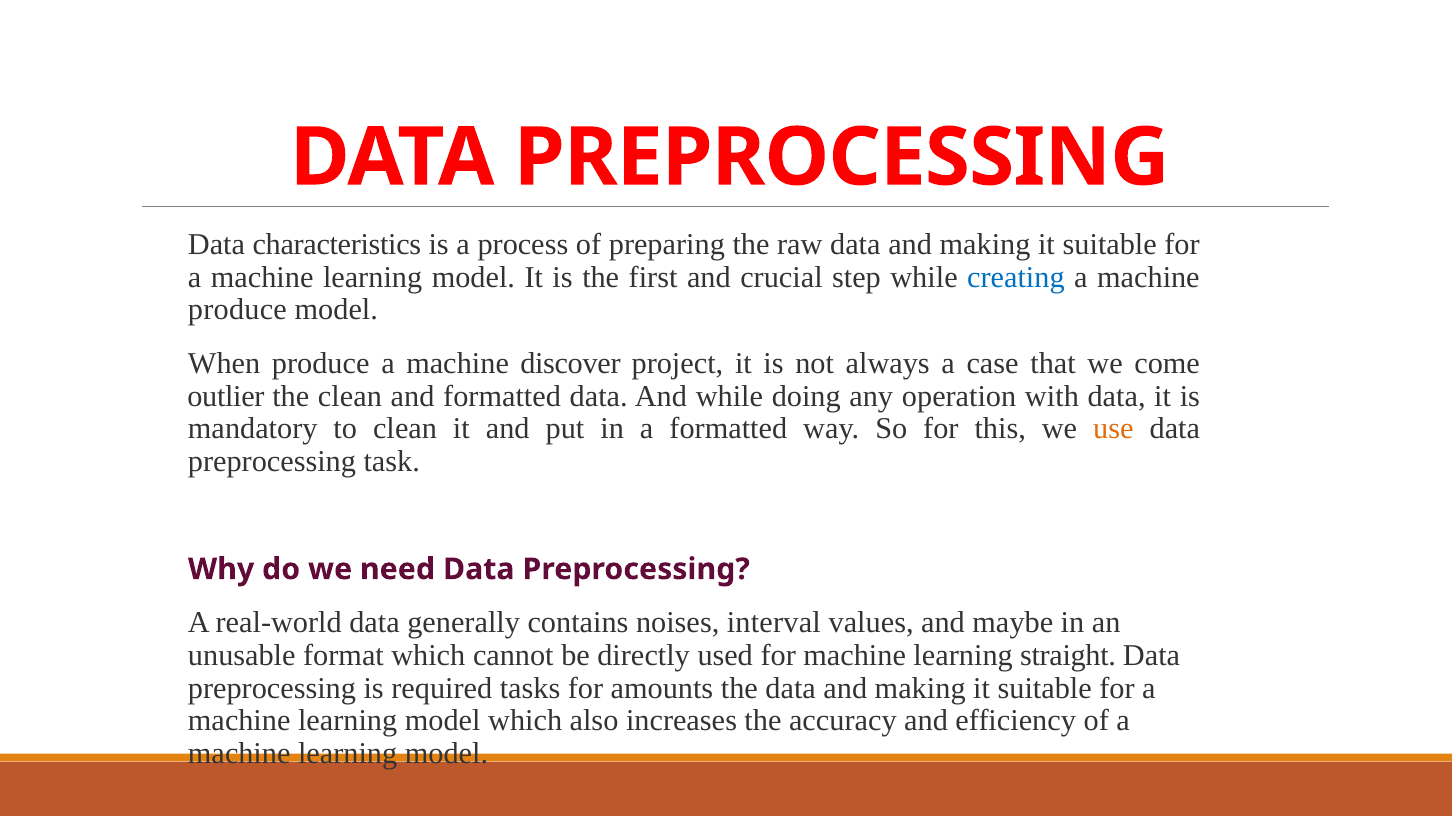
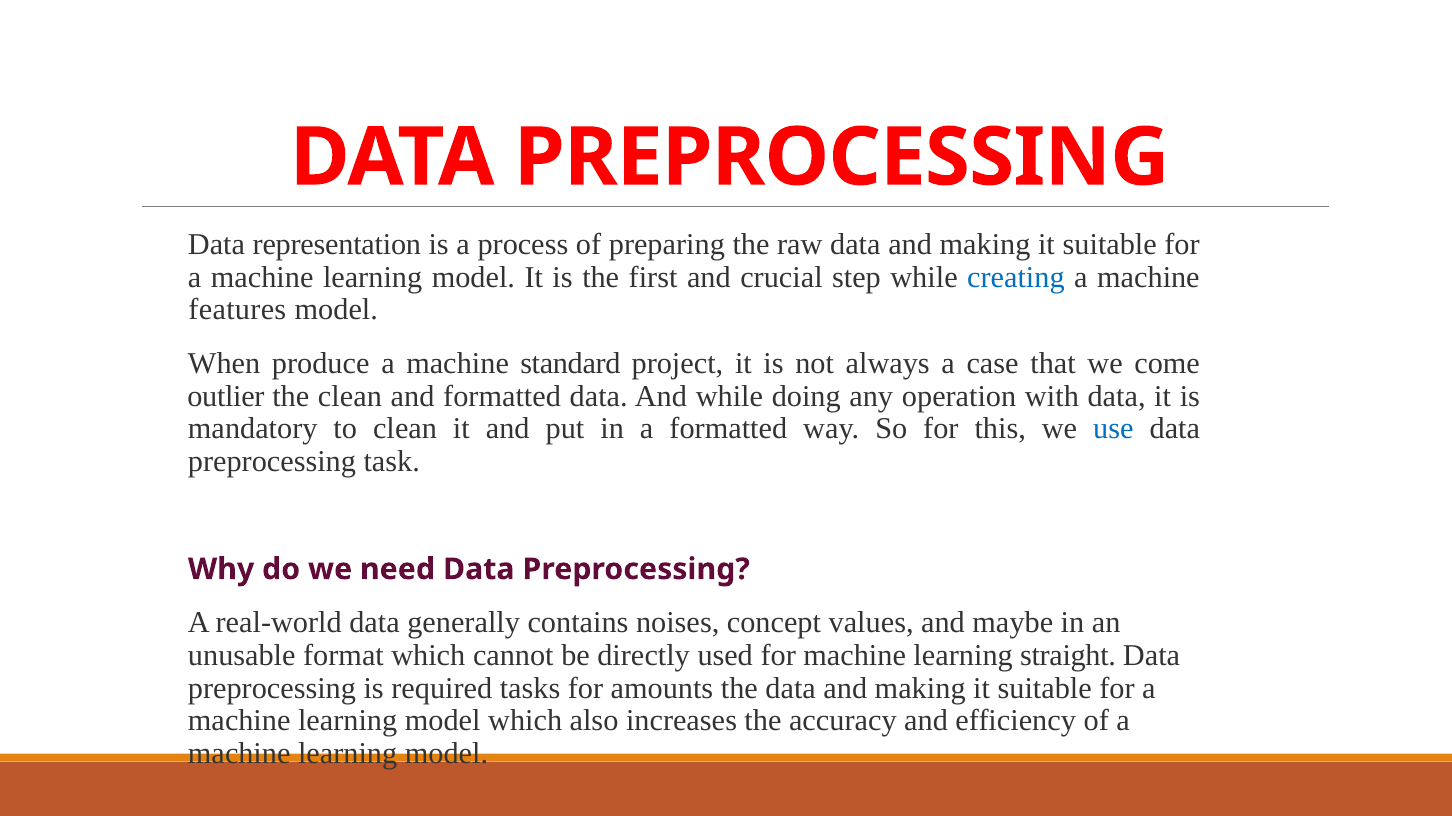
characteristics: characteristics -> representation
produce at (237, 310): produce -> features
discover: discover -> standard
use colour: orange -> blue
interval: interval -> concept
